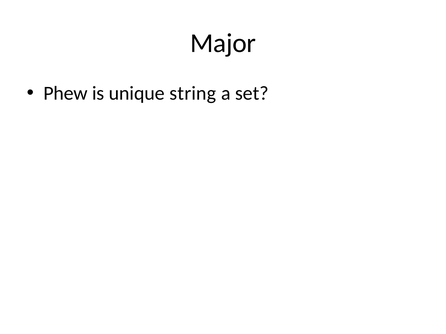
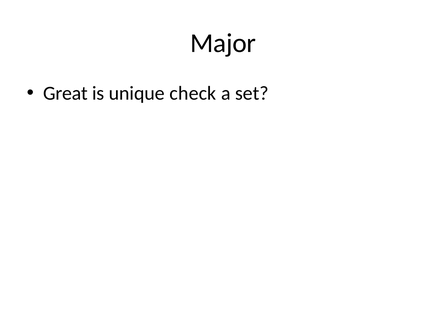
Phew: Phew -> Great
string: string -> check
